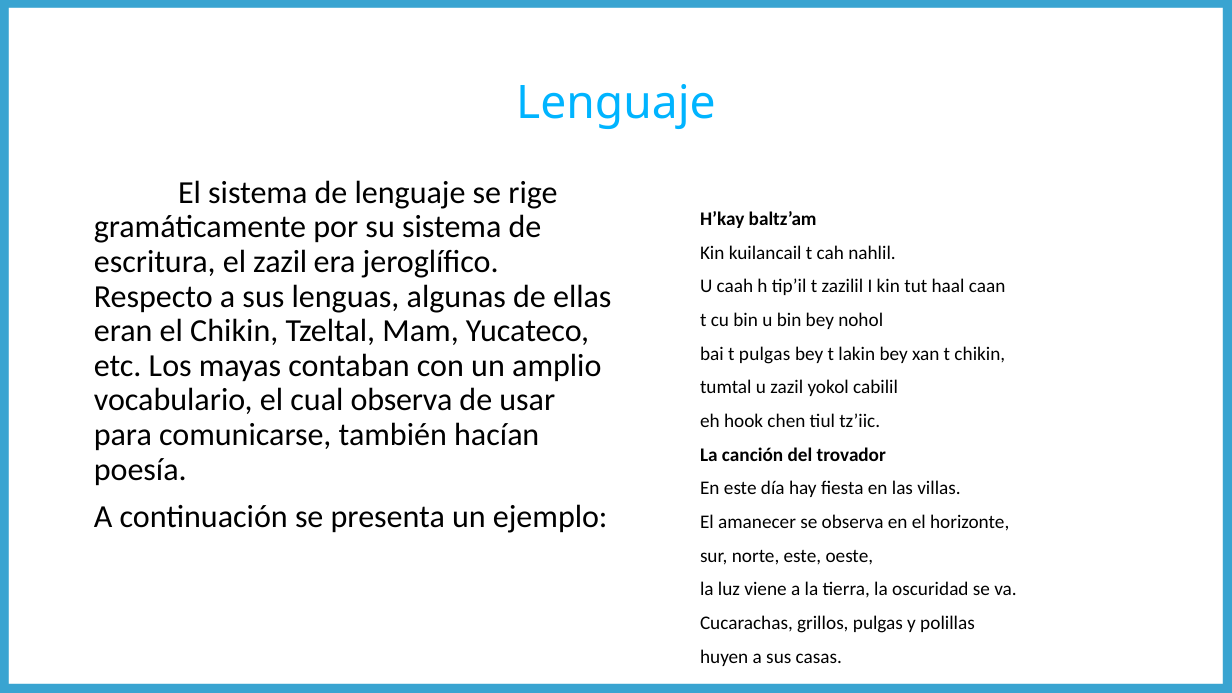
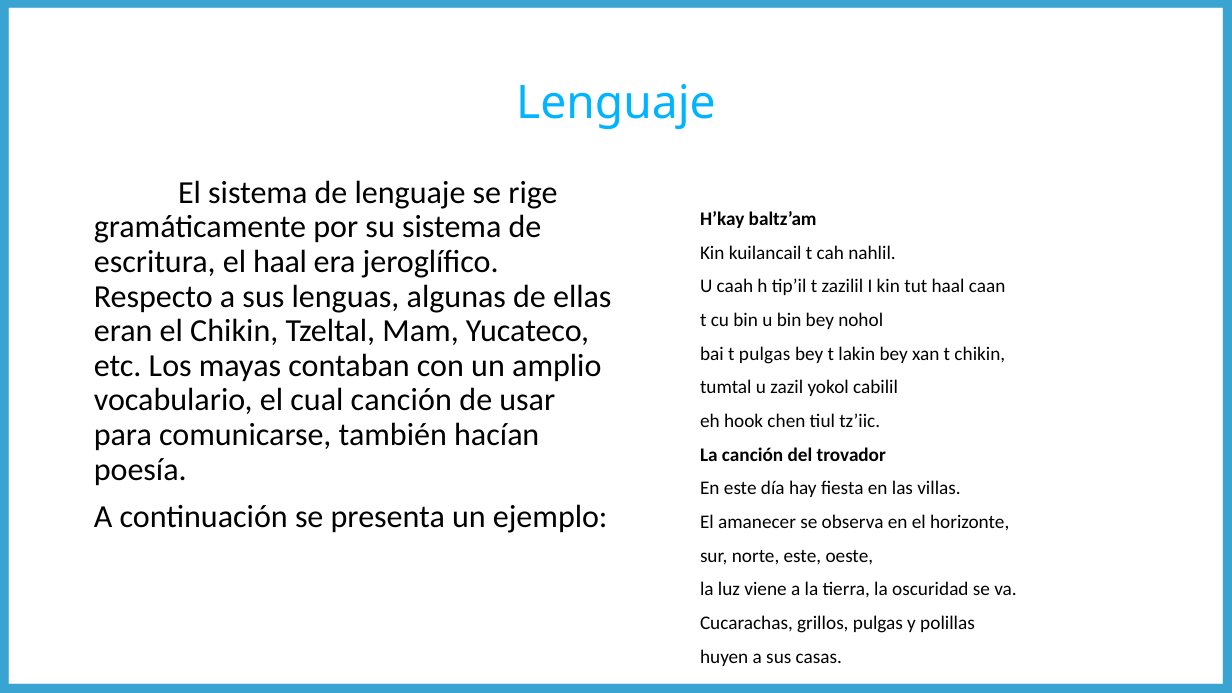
el zazil: zazil -> haal
cual observa: observa -> canción
